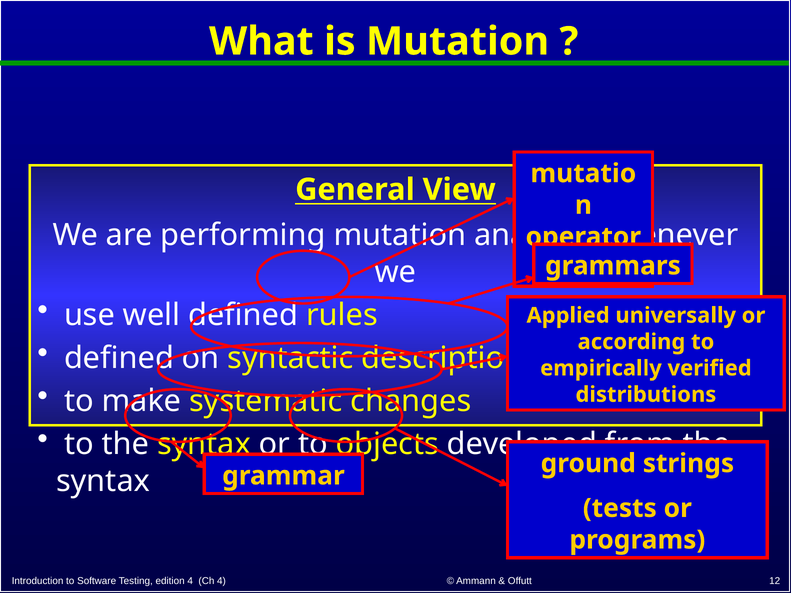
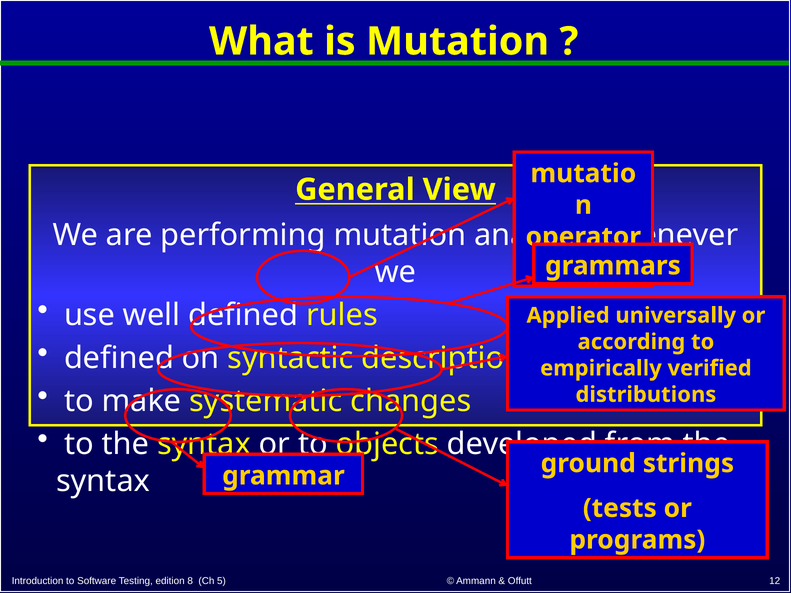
edition 4: 4 -> 8
Ch 4: 4 -> 5
